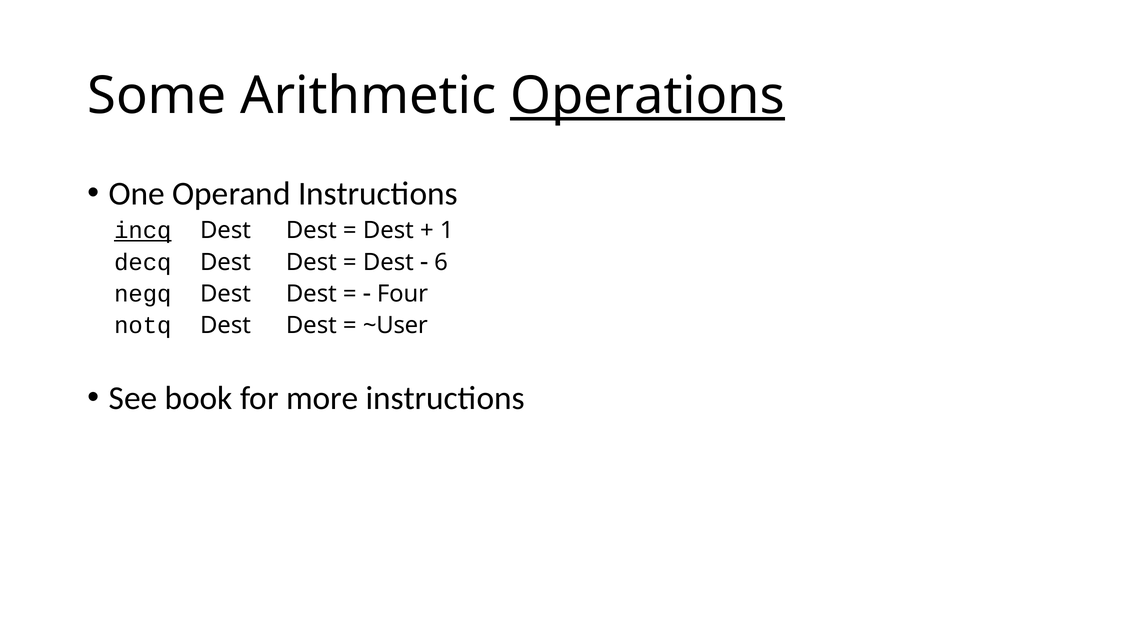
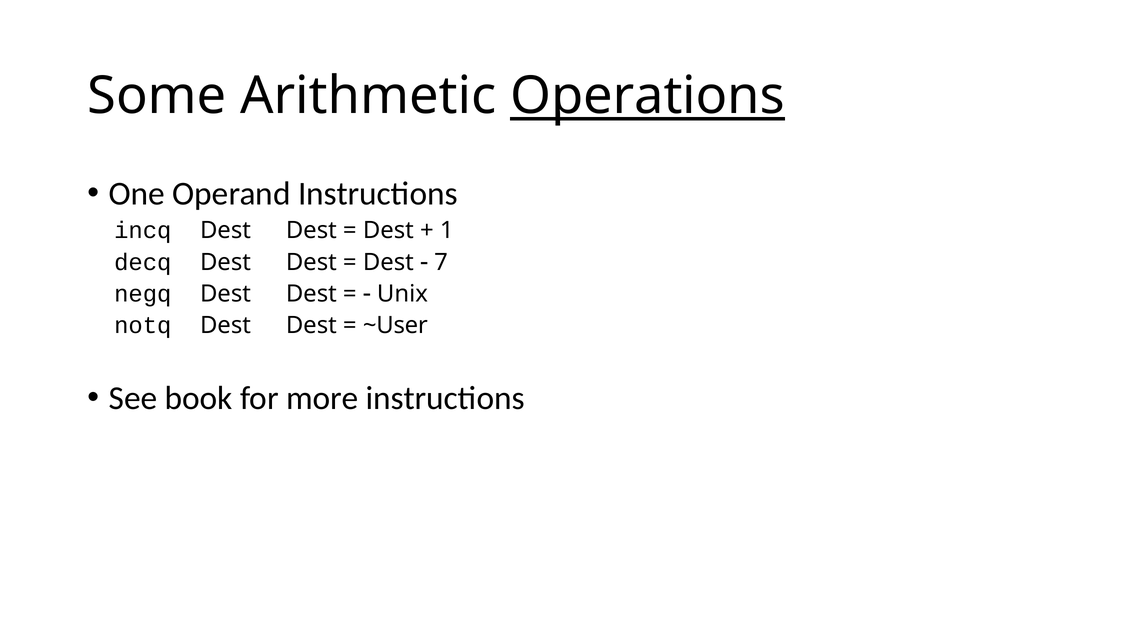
incq underline: present -> none
6: 6 -> 7
Four: Four -> Unix
